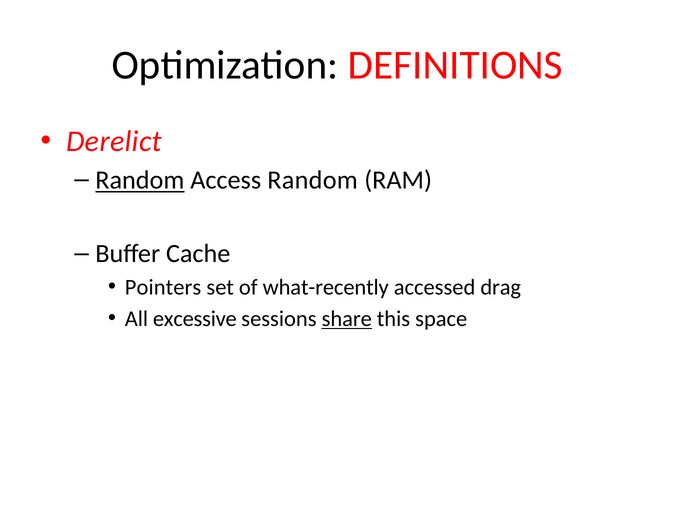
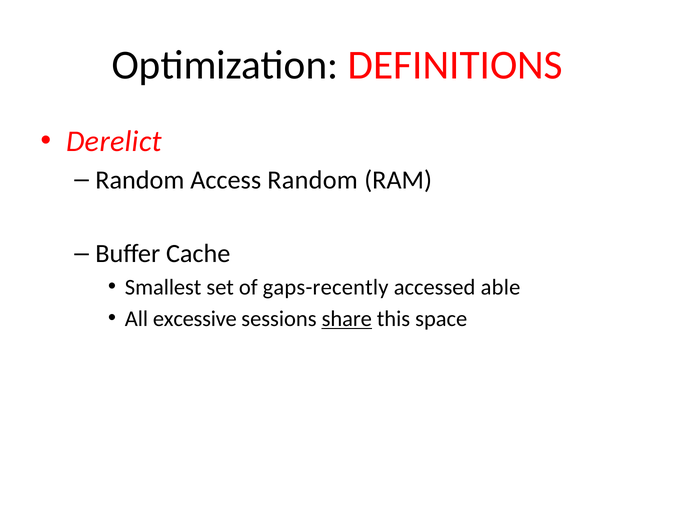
Random at (140, 180) underline: present -> none
Pointers: Pointers -> Smallest
what-recently: what-recently -> gaps-recently
drag: drag -> able
